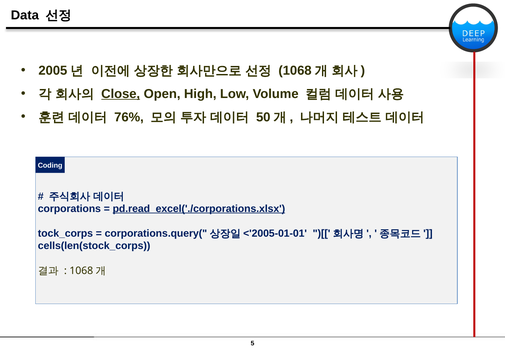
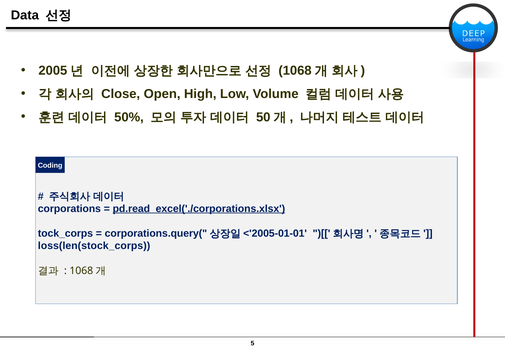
Close underline: present -> none
76%: 76% -> 50%
cells(len(stock_corps: cells(len(stock_corps -> loss(len(stock_corps
